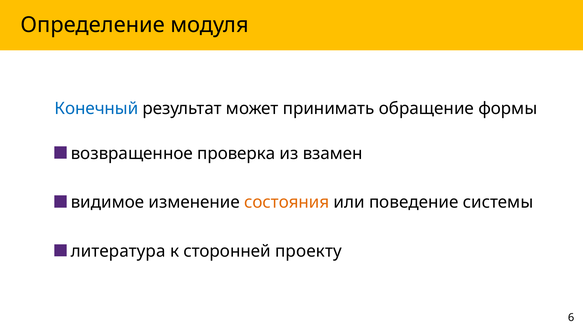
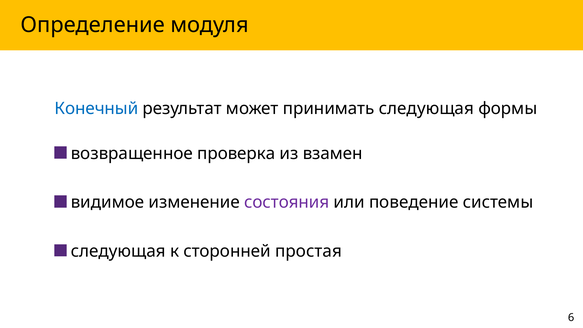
принимать обращение: обращение -> следующая
состояния colour: orange -> purple
литература at (118, 251): литература -> следующая
проекту: проекту -> простая
